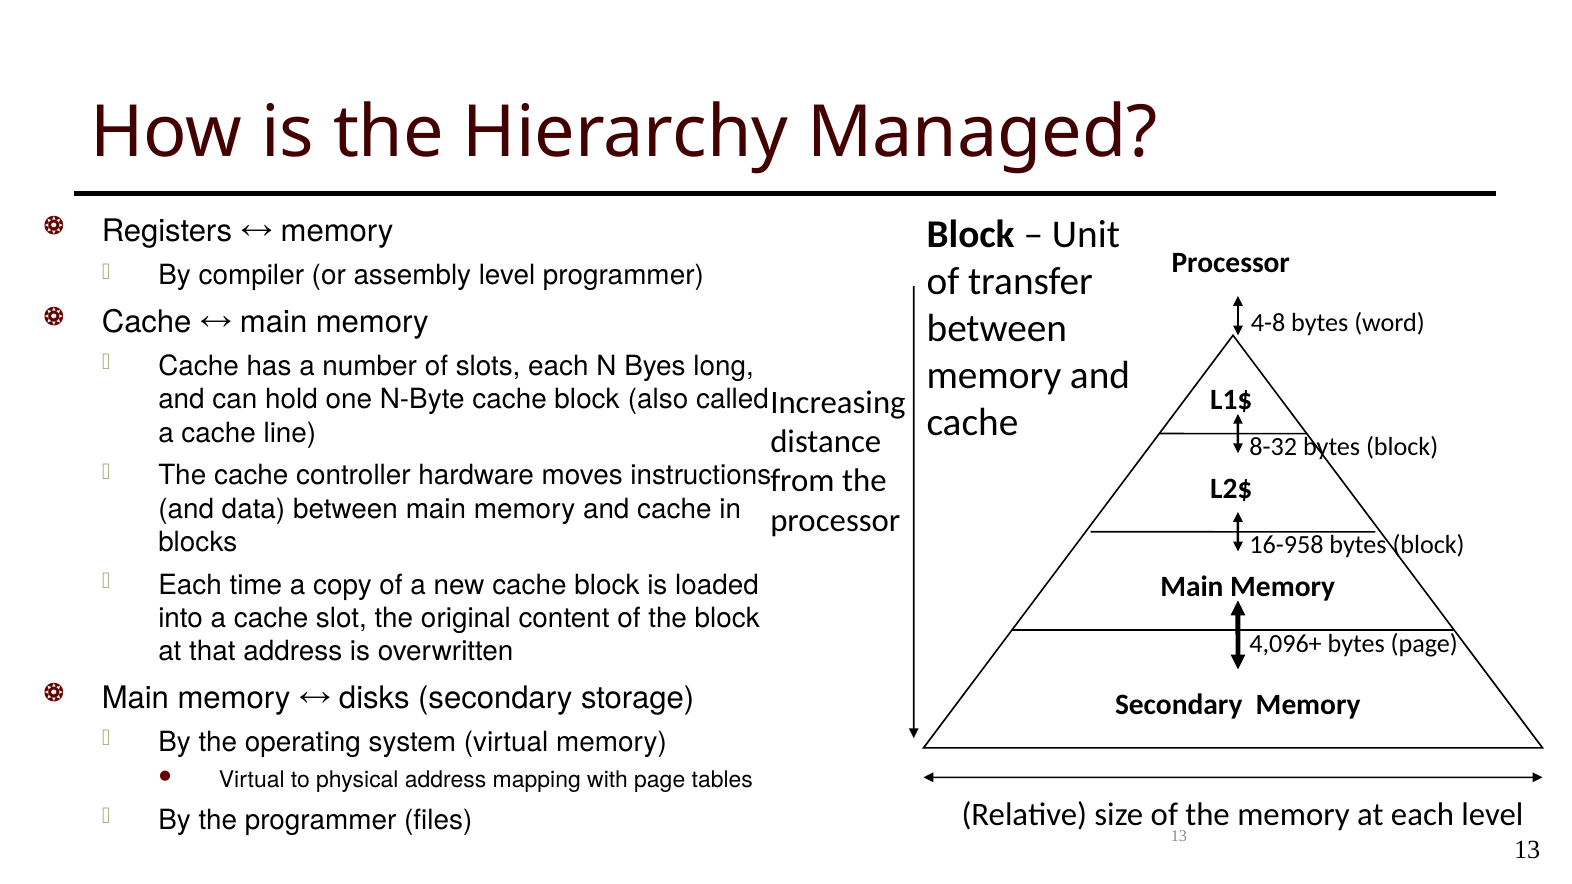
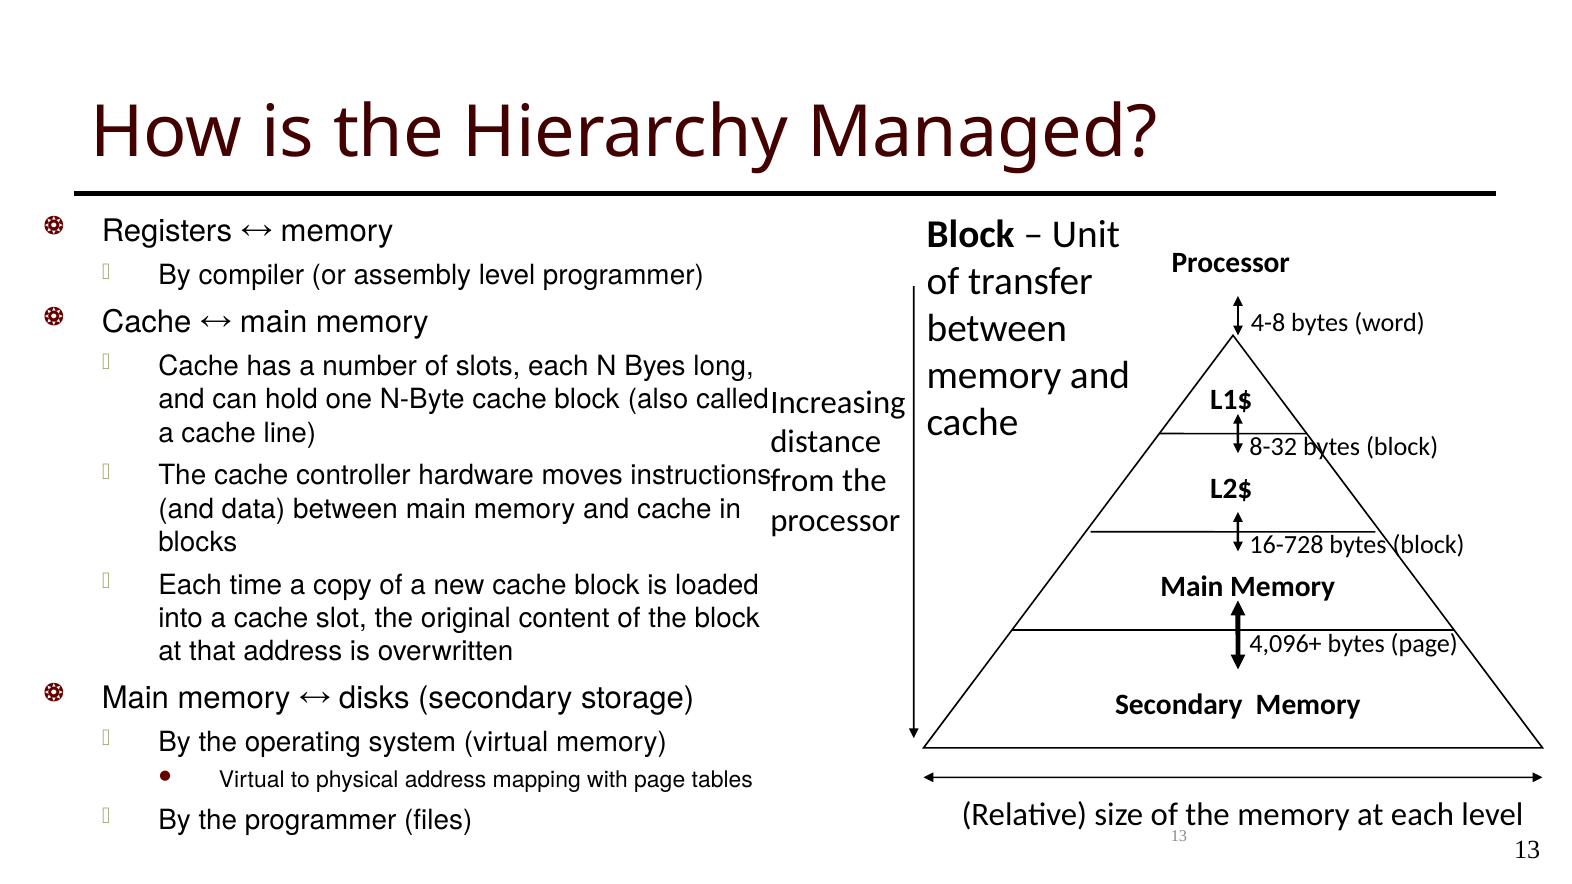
16-958: 16-958 -> 16-728
